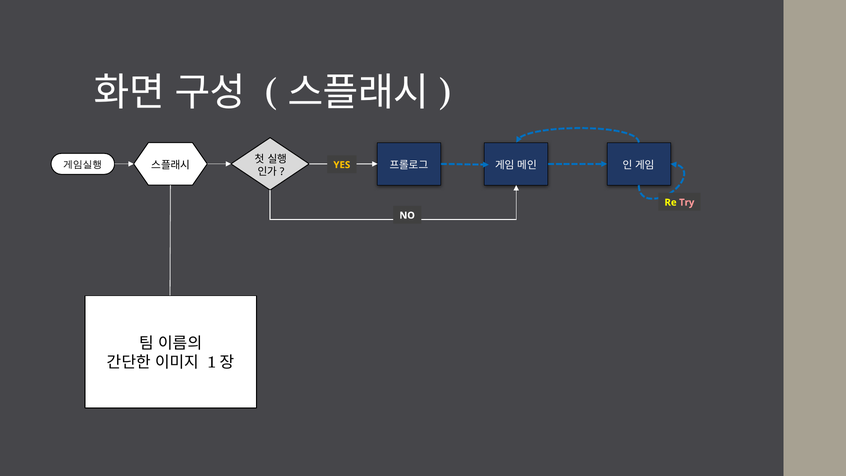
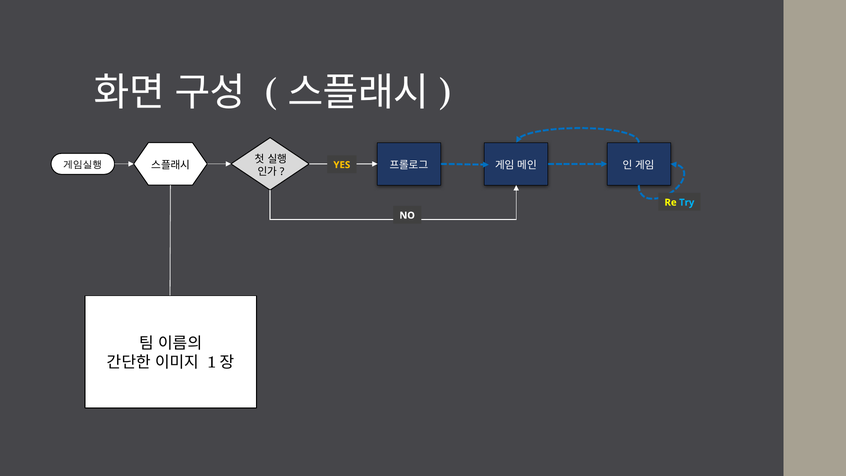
Try colour: pink -> light blue
